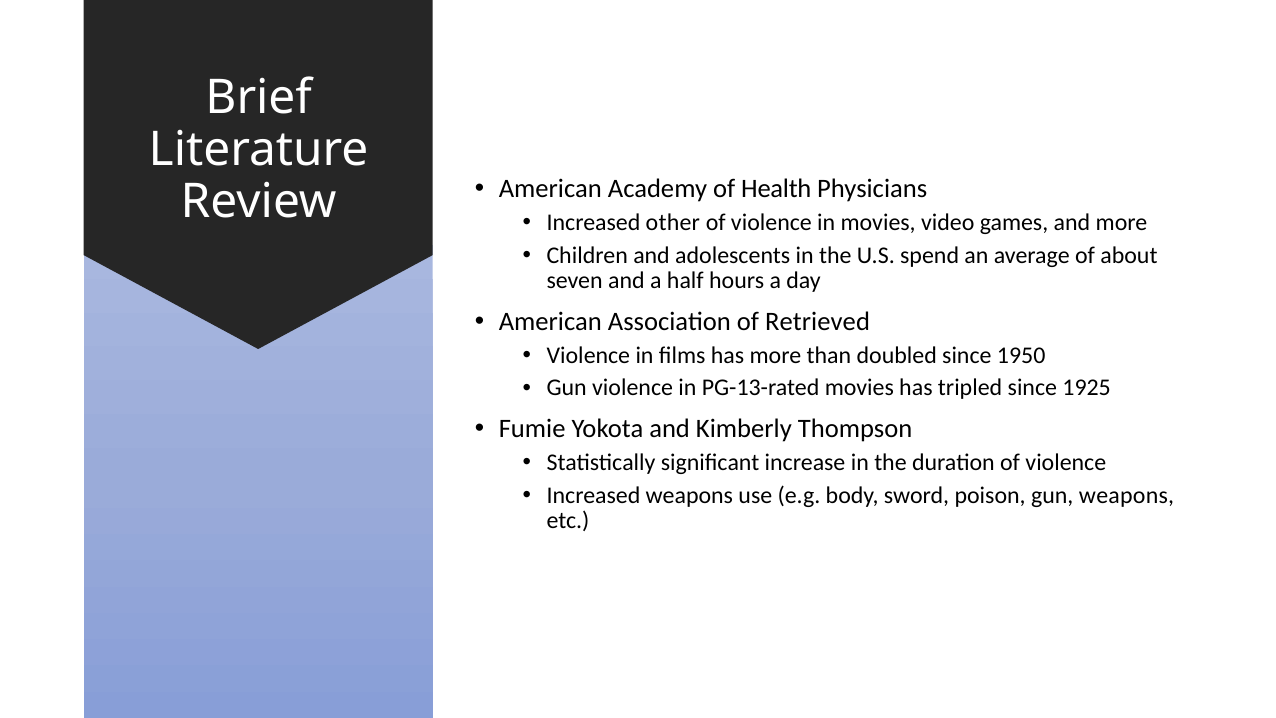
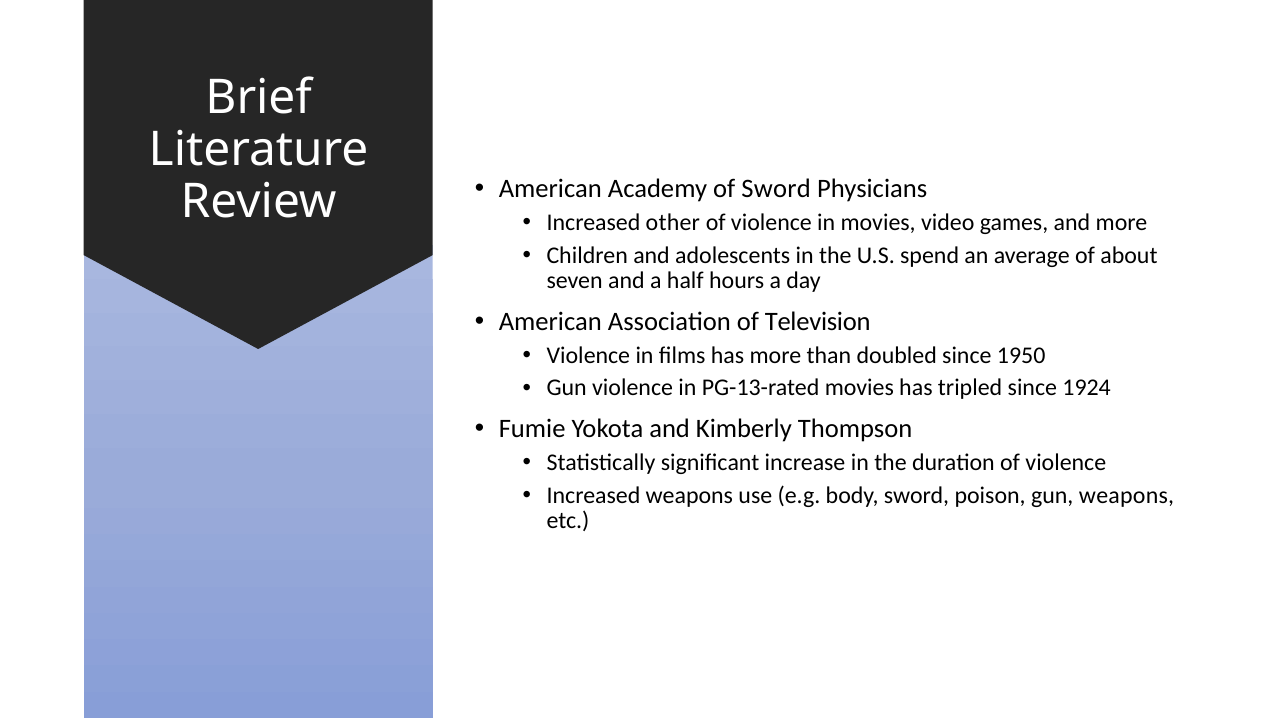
of Health: Health -> Sword
Retrieved: Retrieved -> Television
1925: 1925 -> 1924
